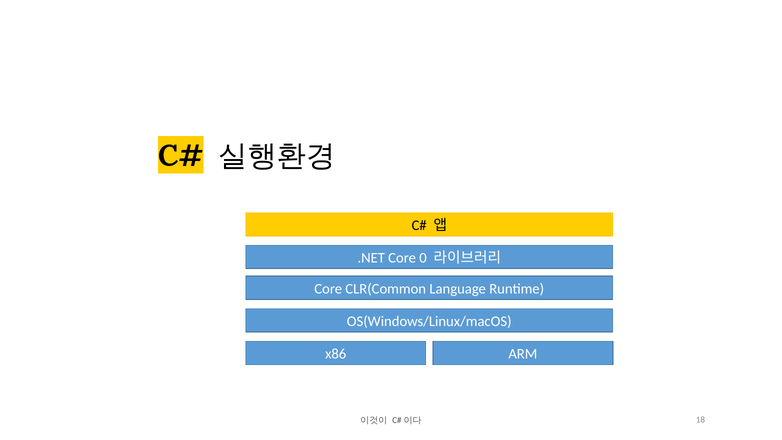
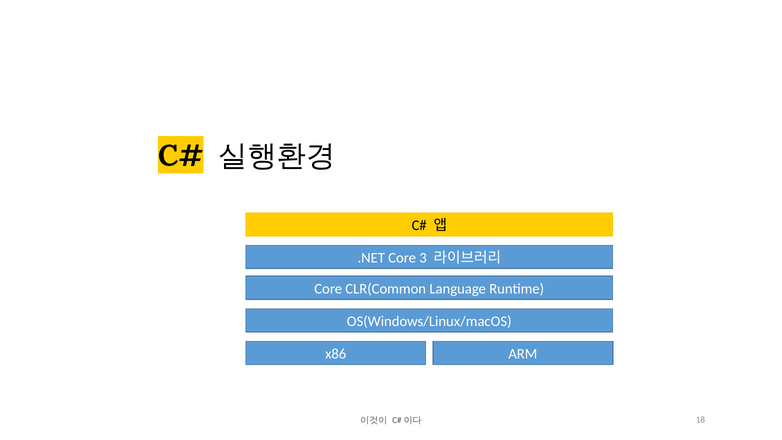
0: 0 -> 3
